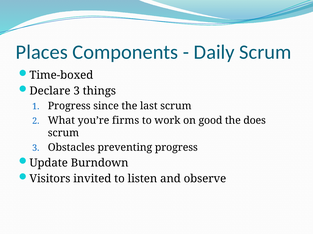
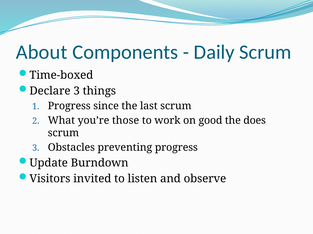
Places: Places -> About
firms: firms -> those
